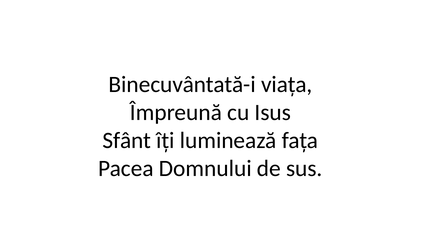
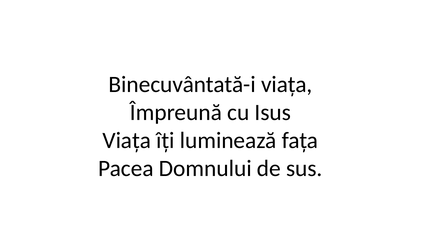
Sfânt at (127, 140): Sfânt -> Viața
